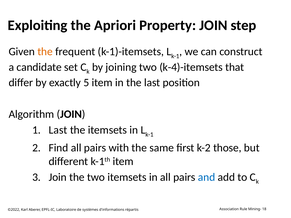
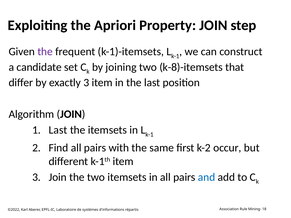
the at (45, 52) colour: orange -> purple
k-4)-itemsets: k-4)-itemsets -> k-8)-itemsets
exactly 5: 5 -> 3
those: those -> occur
